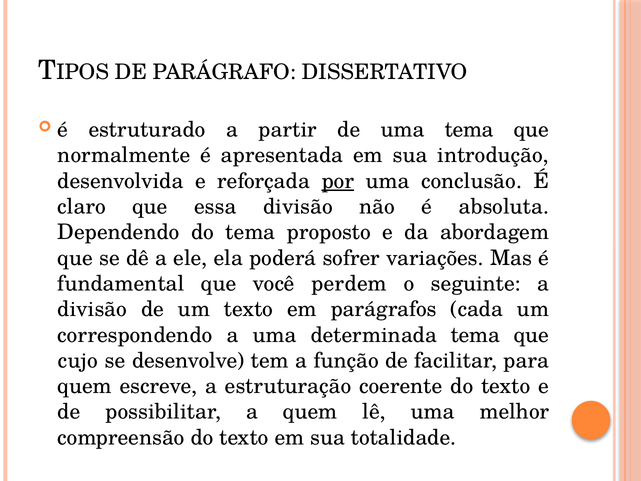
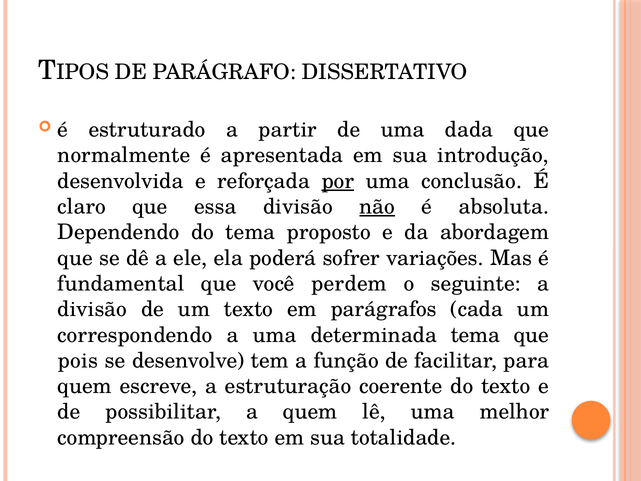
uma tema: tema -> dada
não underline: none -> present
cujo: cujo -> pois
